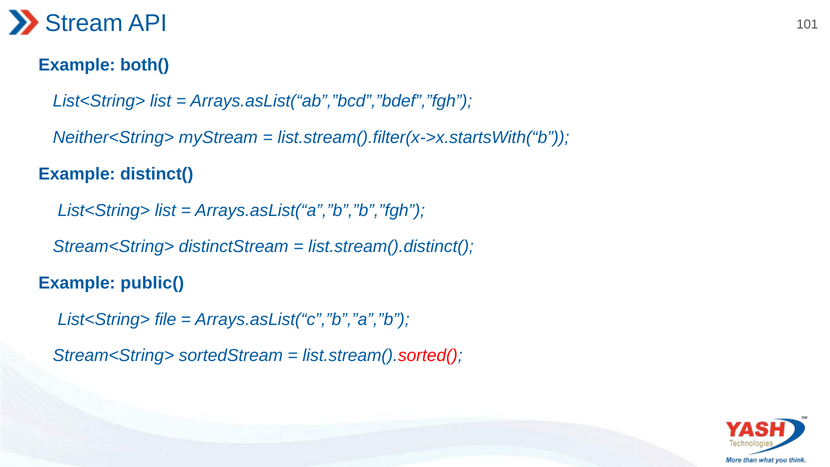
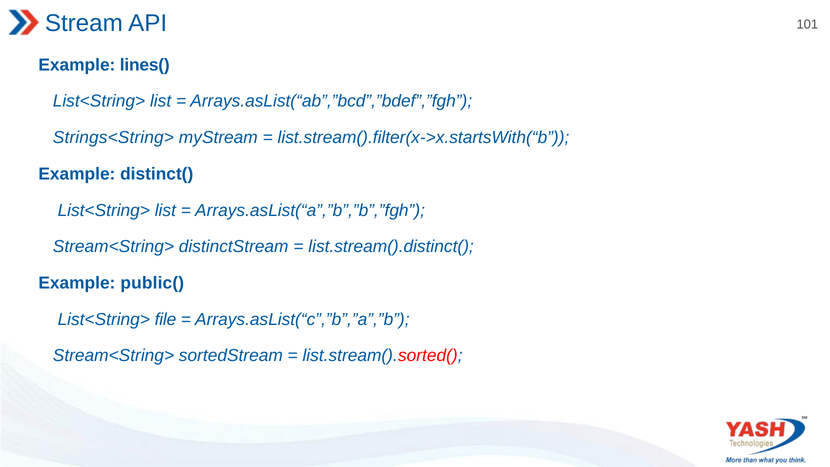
both(: both( -> lines(
Neither<String>: Neither<String> -> Strings<String>
